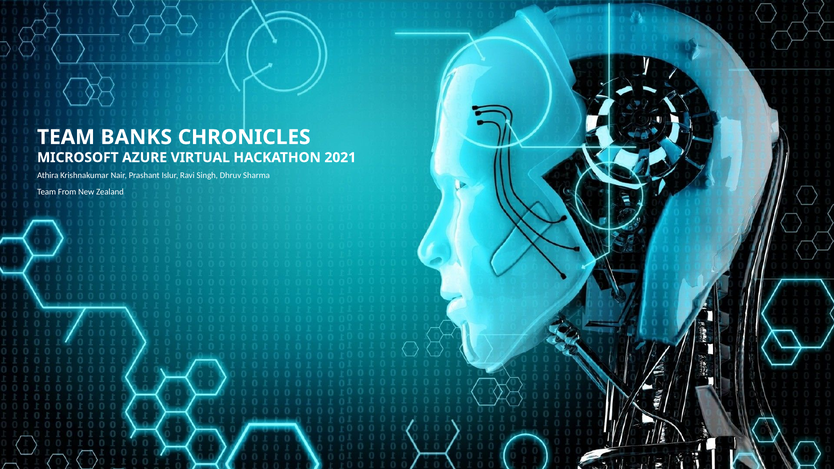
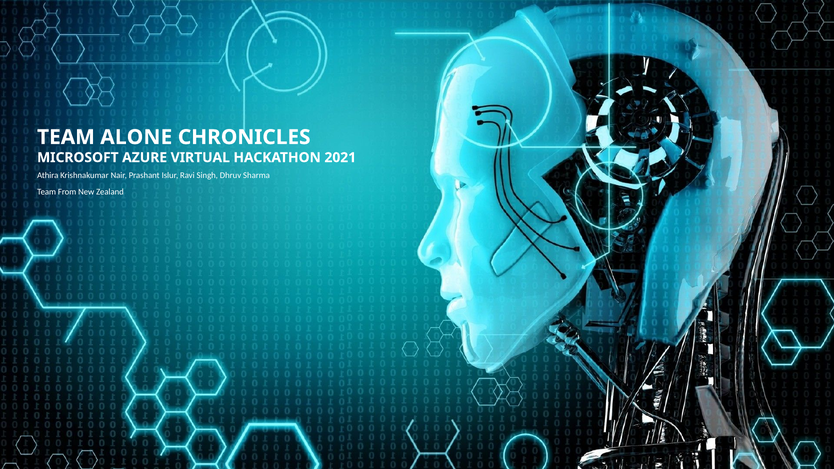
BANKS: BANKS -> ALONE
